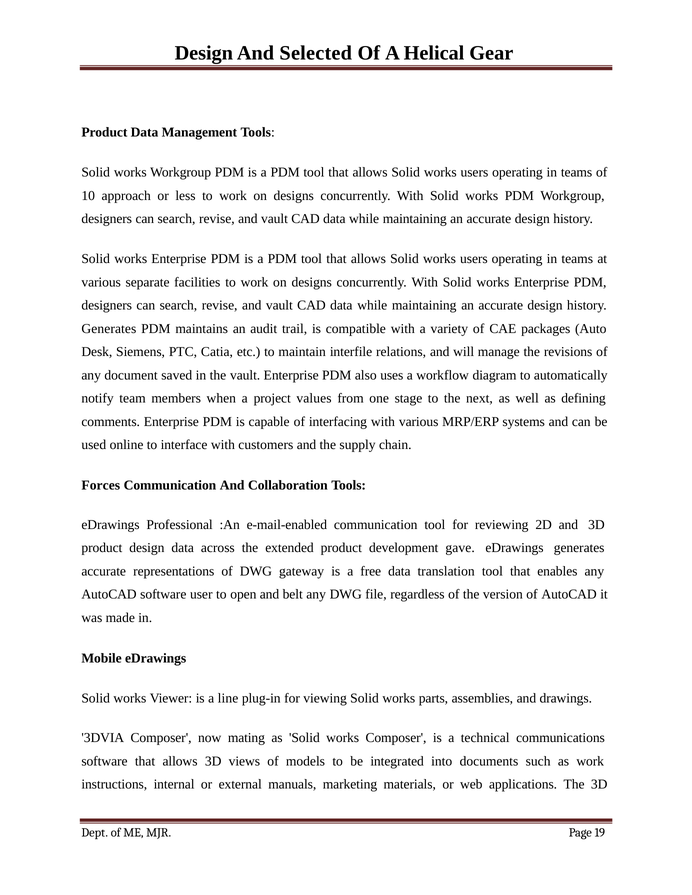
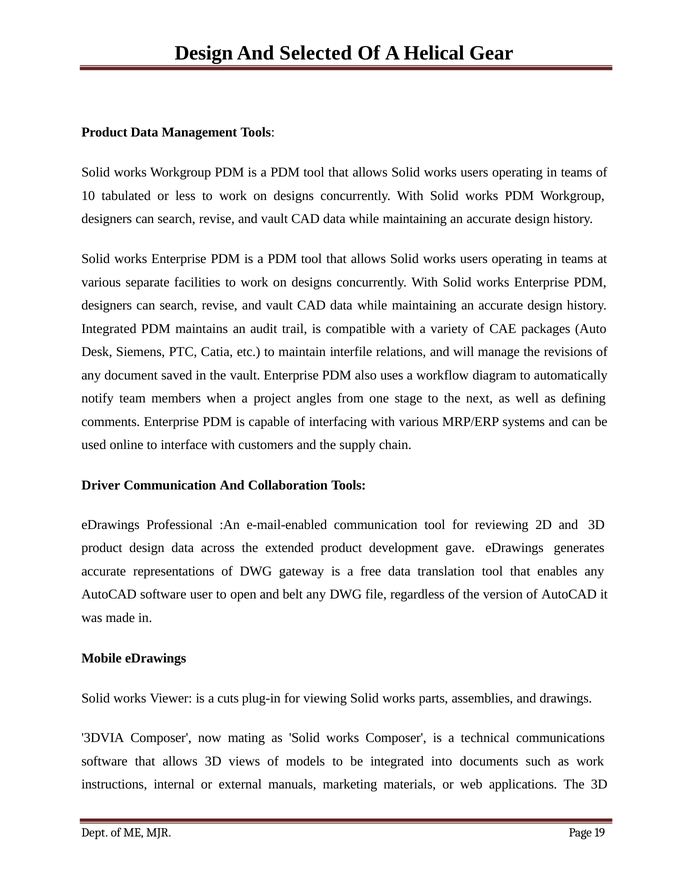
approach: approach -> tabulated
Generates at (109, 329): Generates -> Integrated
values: values -> angles
Forces: Forces -> Driver
line: line -> cuts
